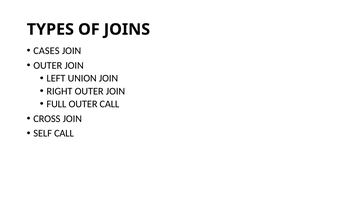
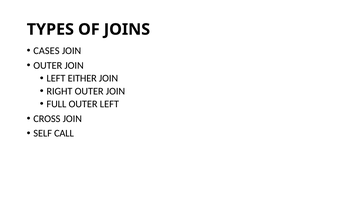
UNION: UNION -> EITHER
OUTER CALL: CALL -> LEFT
